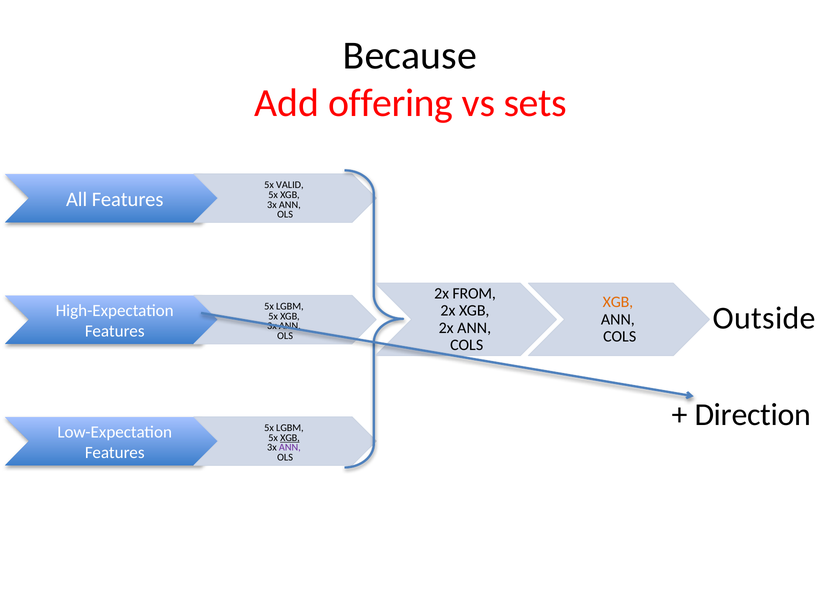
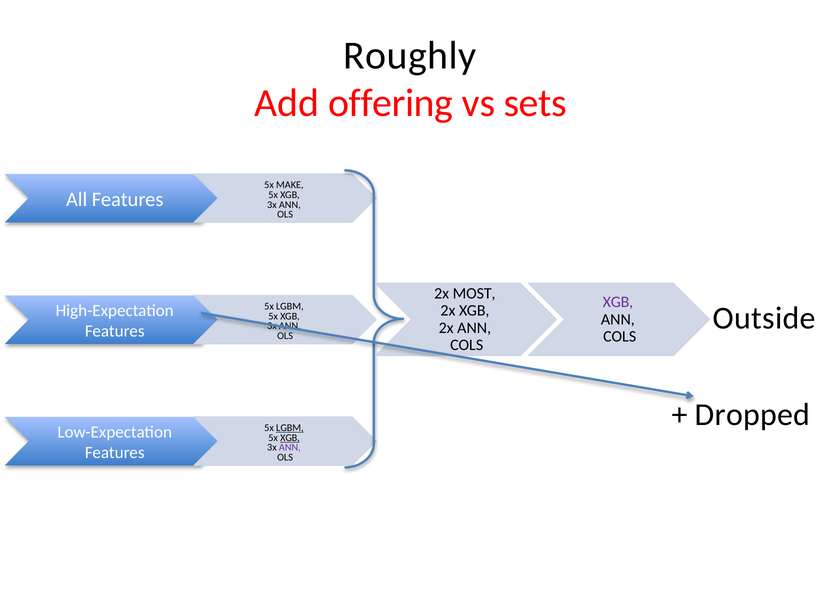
Because: Because -> Roughly
VALID: VALID -> MAKE
FROM: FROM -> MOST
XGB at (618, 302) colour: orange -> purple
Direction: Direction -> Dropped
LGBM at (290, 428) underline: none -> present
